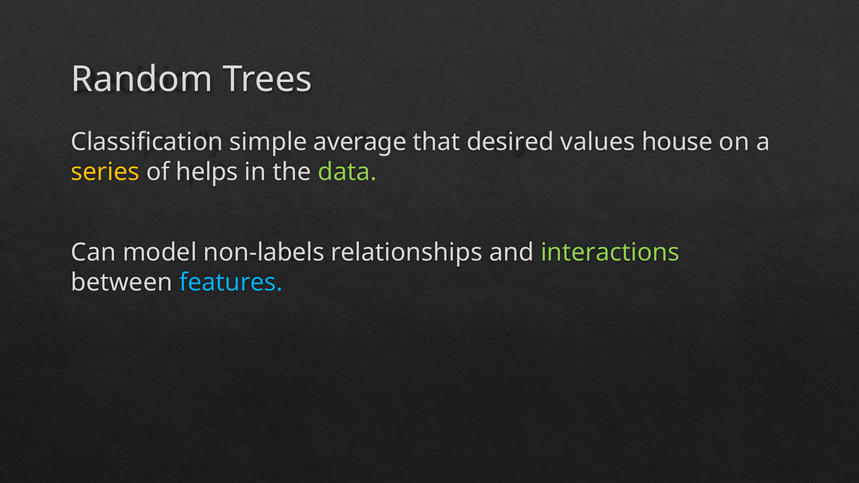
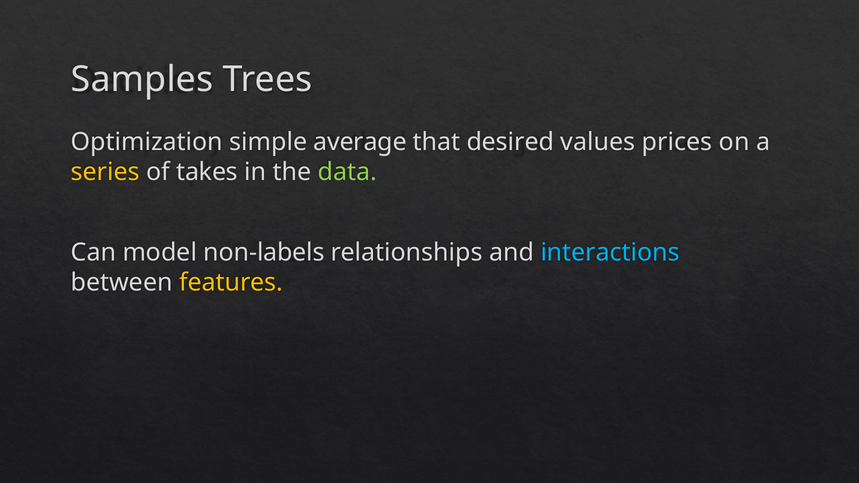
Random: Random -> Samples
Classification: Classification -> Optimization
house: house -> prices
helps: helps -> takes
interactions colour: light green -> light blue
features colour: light blue -> yellow
